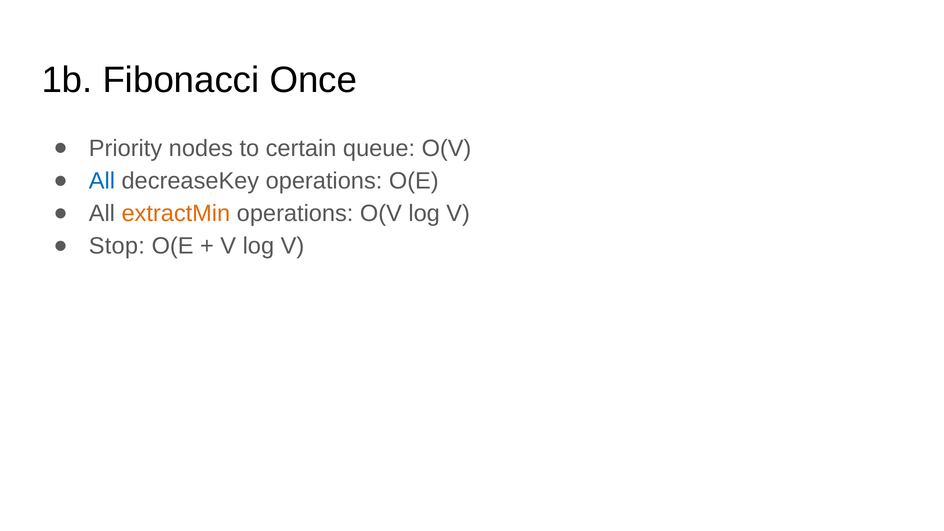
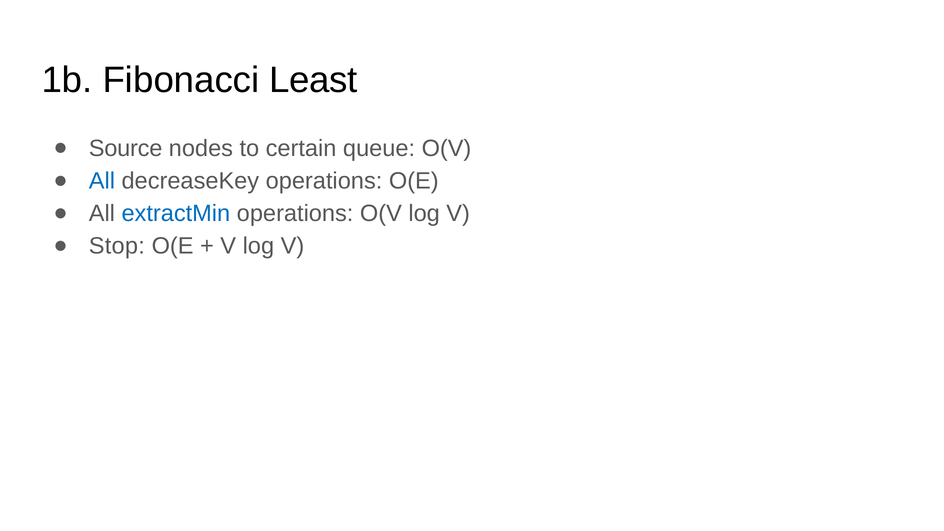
Once: Once -> Least
Priority: Priority -> Source
extractMin colour: orange -> blue
